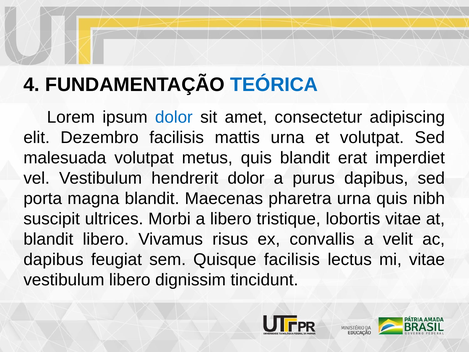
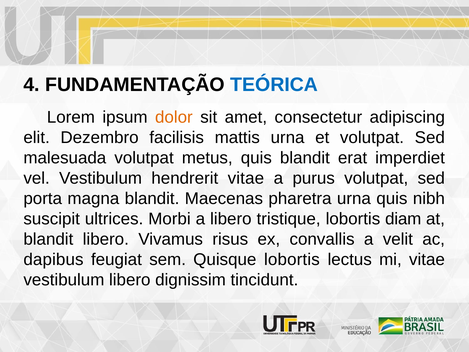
dolor at (174, 117) colour: blue -> orange
hendrerit dolor: dolor -> vitae
purus dapibus: dapibus -> volutpat
lobortis vitae: vitae -> diam
Quisque facilisis: facilisis -> lobortis
